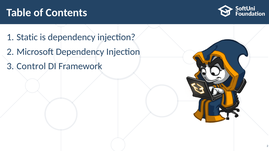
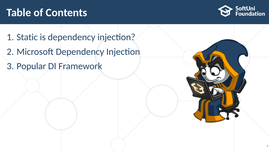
Control: Control -> Popular
